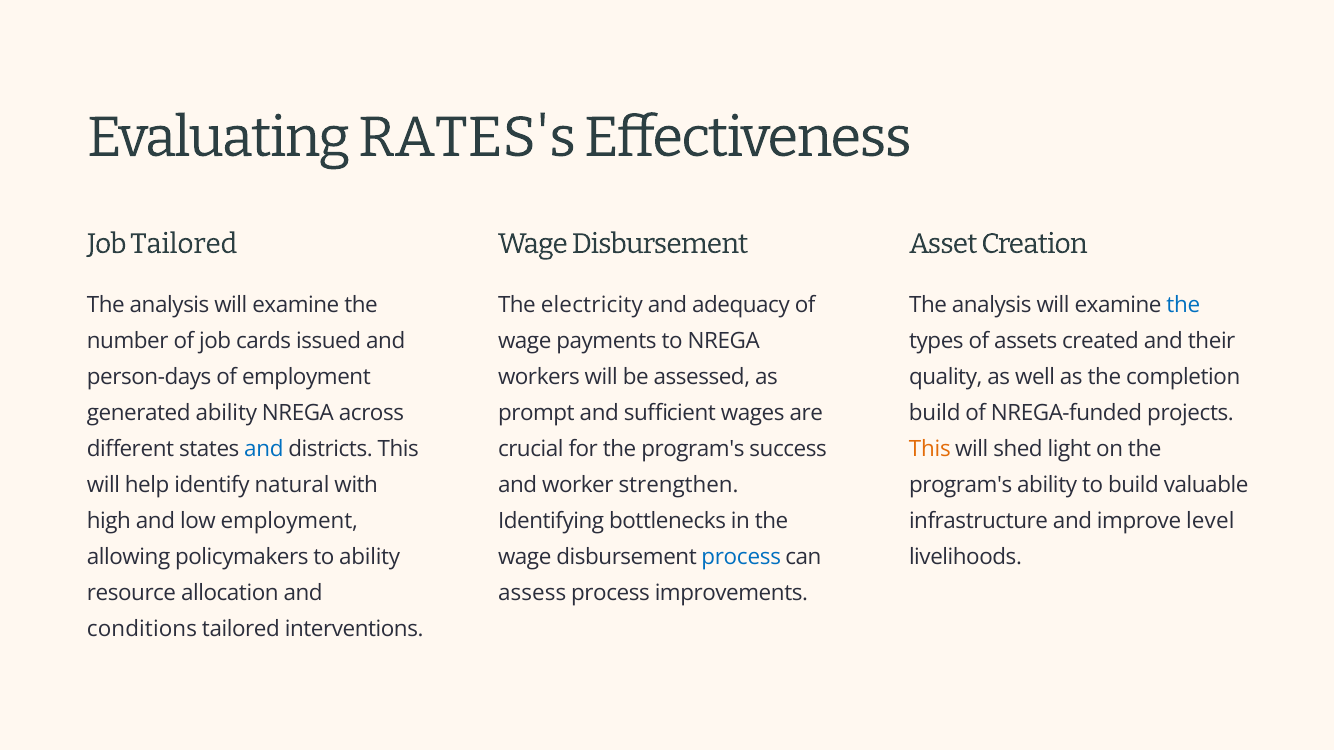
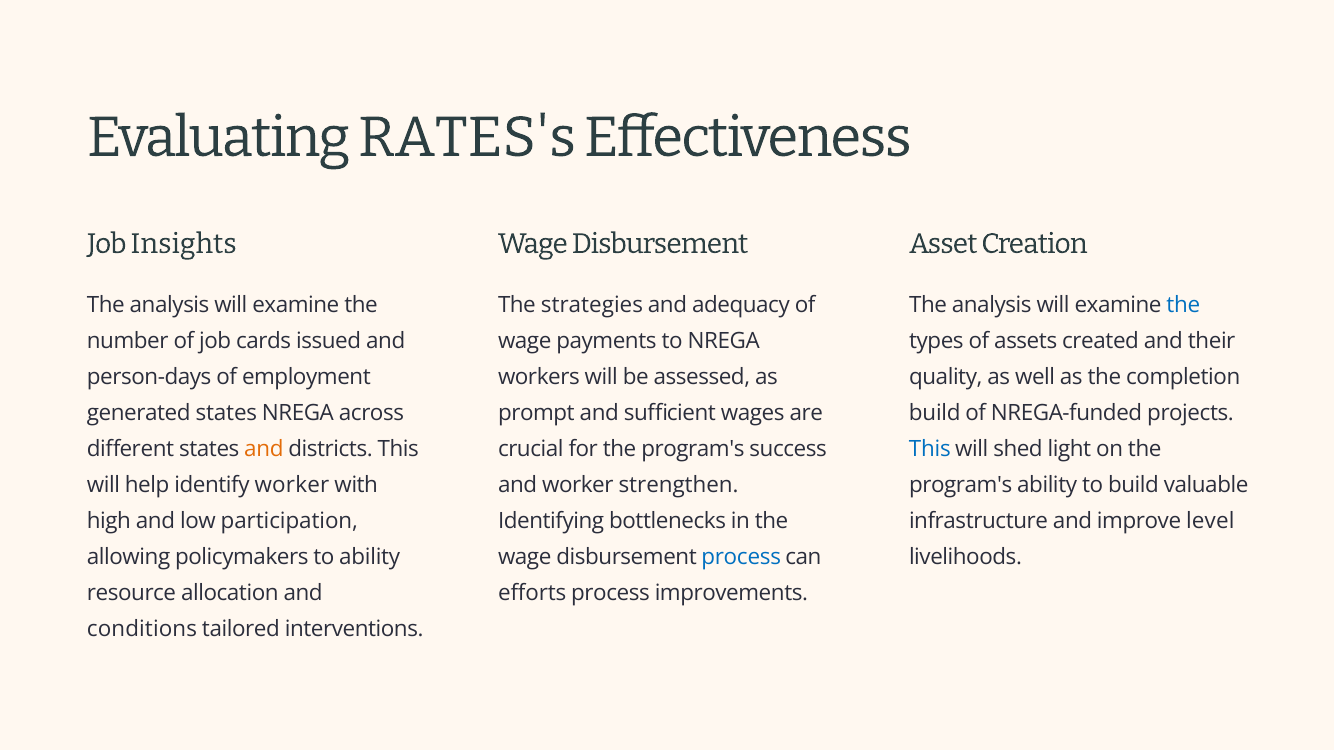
Job Tailored: Tailored -> Insights
electricity: electricity -> strategies
generated ability: ability -> states
and at (264, 449) colour: blue -> orange
This at (930, 449) colour: orange -> blue
identify natural: natural -> worker
low employment: employment -> participation
assess: assess -> efforts
